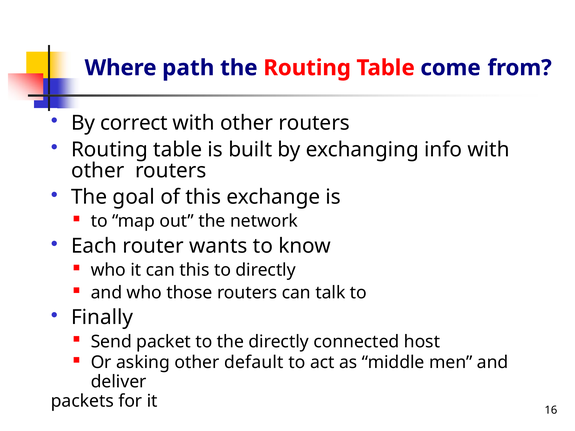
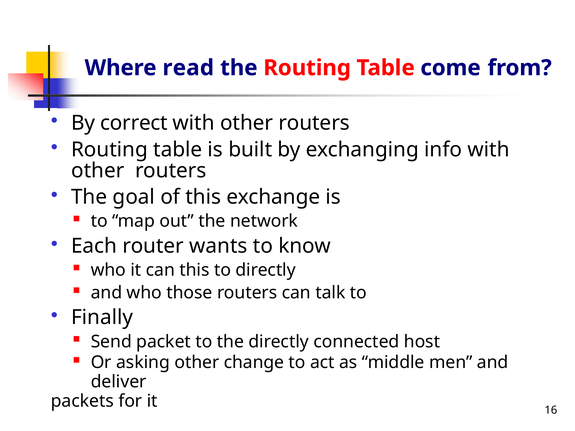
path: path -> read
default: default -> change
